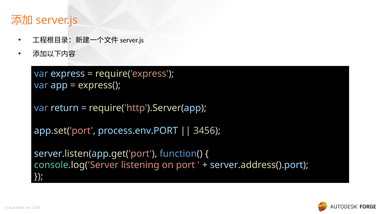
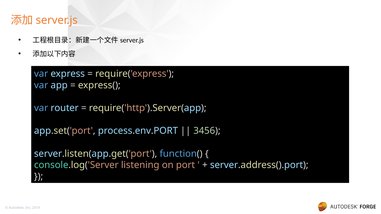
return: return -> router
